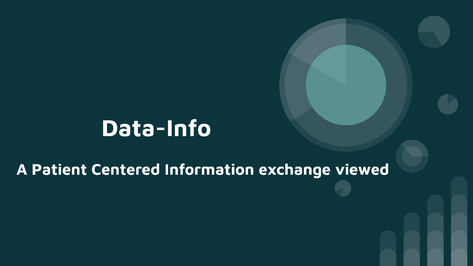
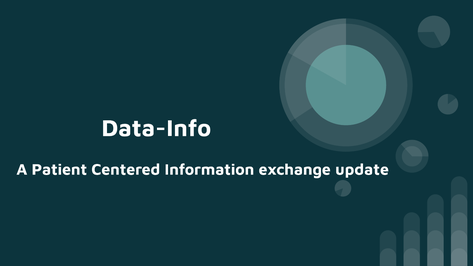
viewed: viewed -> update
